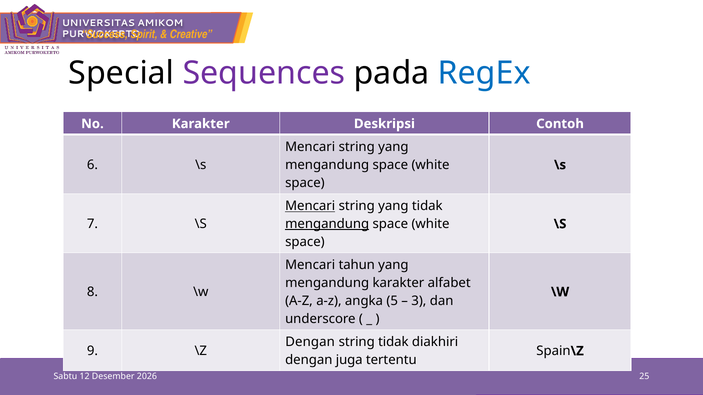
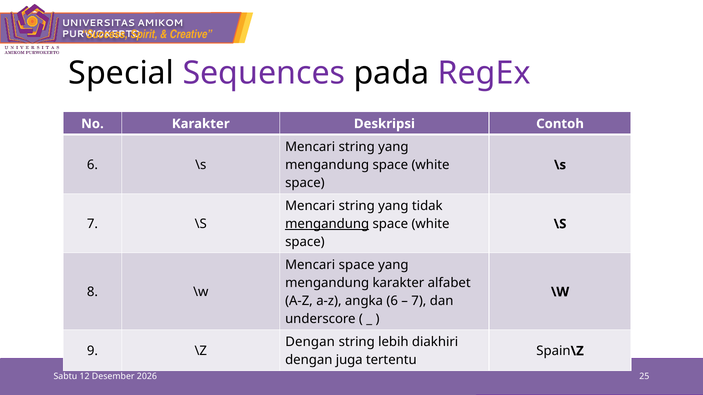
RegEx colour: blue -> purple
Mencari at (310, 206) underline: present -> none
Mencari tahun: tahun -> space
angka 5: 5 -> 6
3 at (419, 301): 3 -> 7
string tidak: tidak -> lebih
